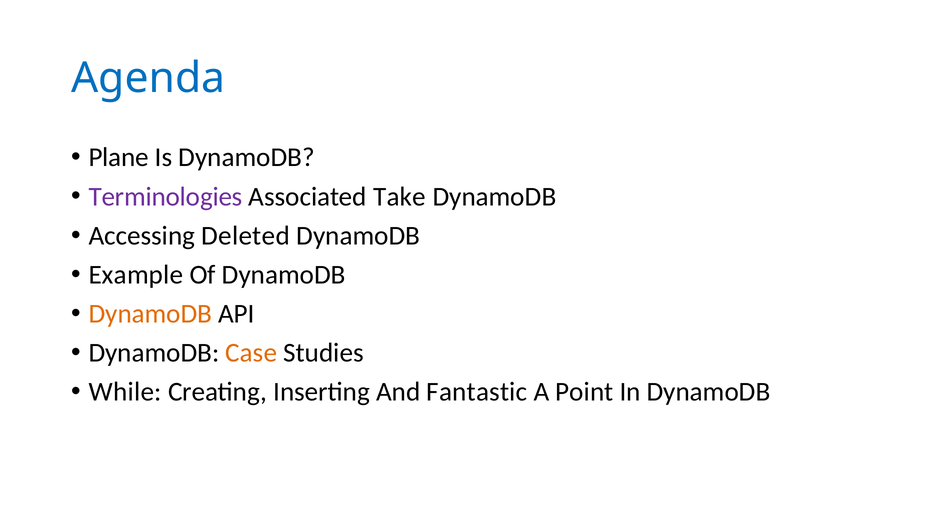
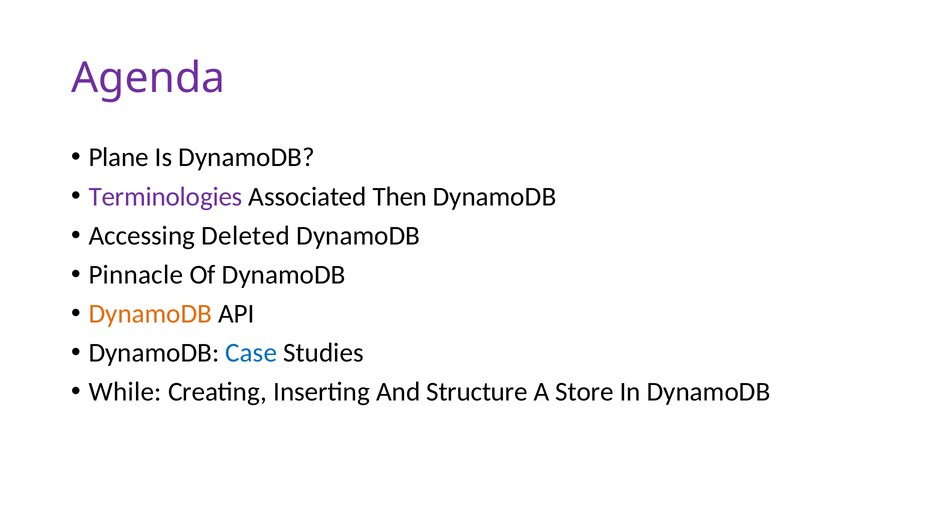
Agenda colour: blue -> purple
Take: Take -> Then
Example: Example -> Pinnacle
Case colour: orange -> blue
Fantastic: Fantastic -> Structure
Point: Point -> Store
